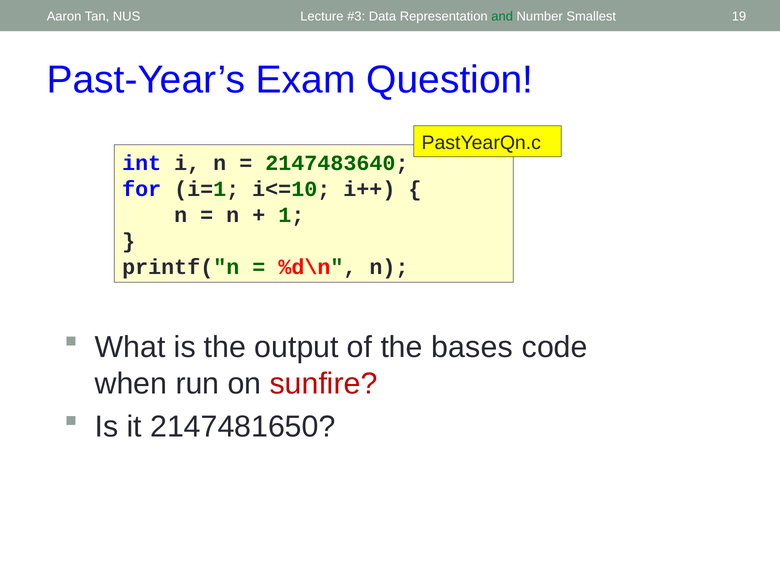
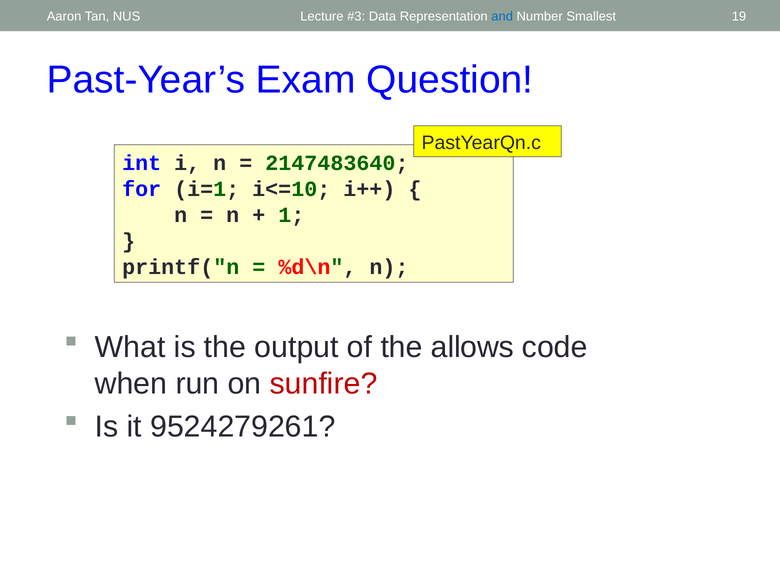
and colour: green -> blue
bases: bases -> allows
2147481650: 2147481650 -> 9524279261
